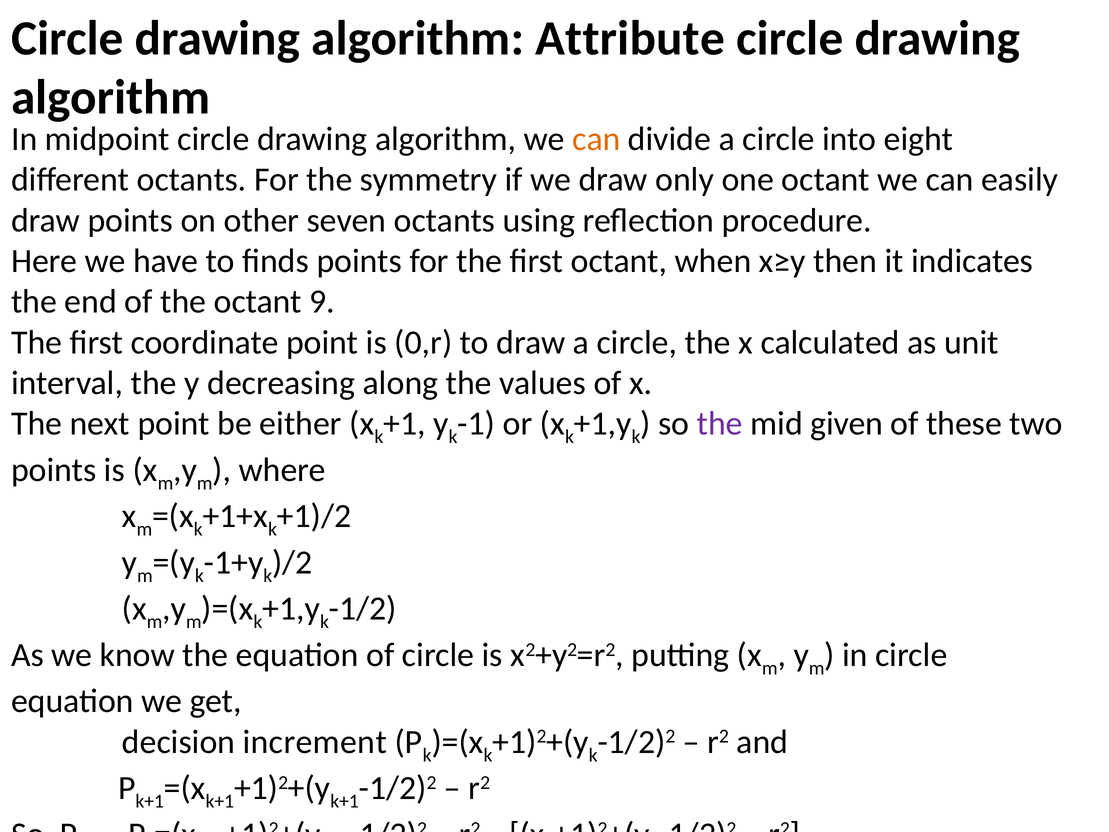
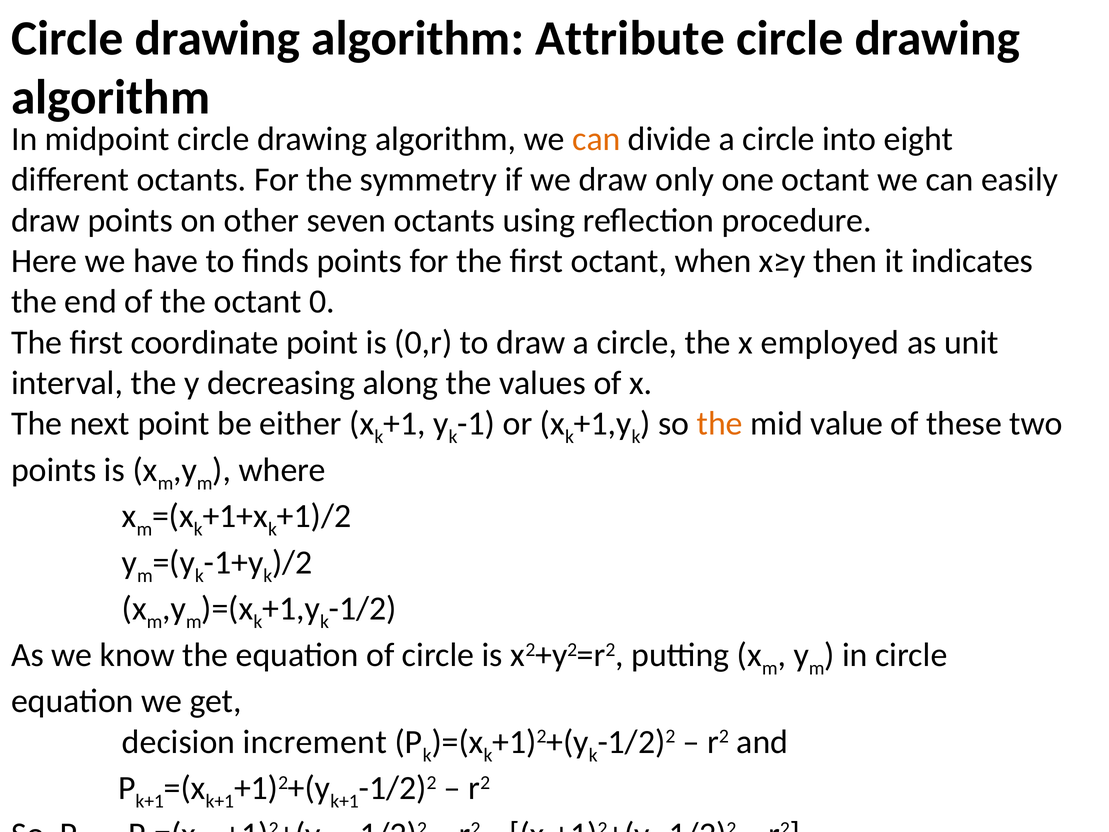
9: 9 -> 0
calculated: calculated -> employed
the at (720, 424) colour: purple -> orange
given: given -> value
